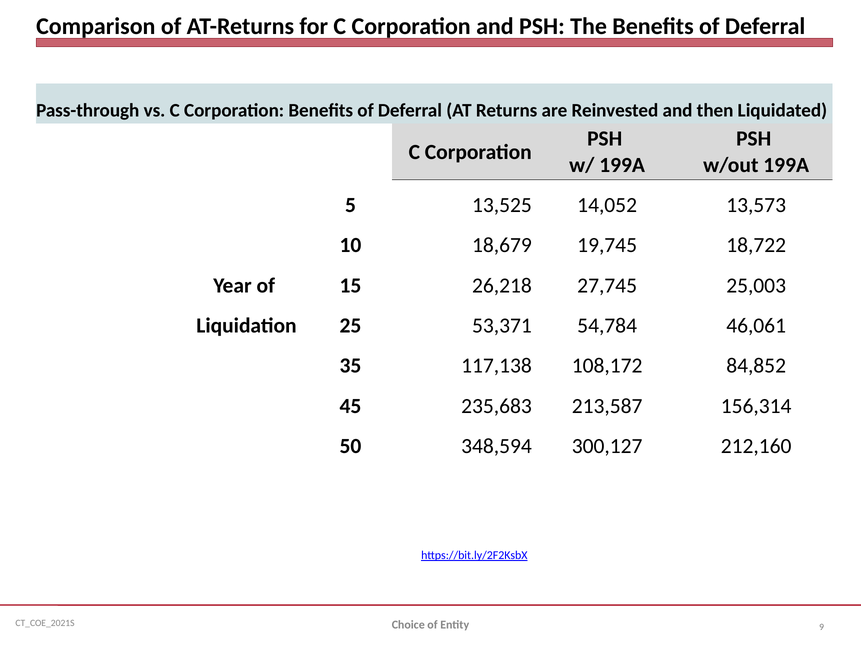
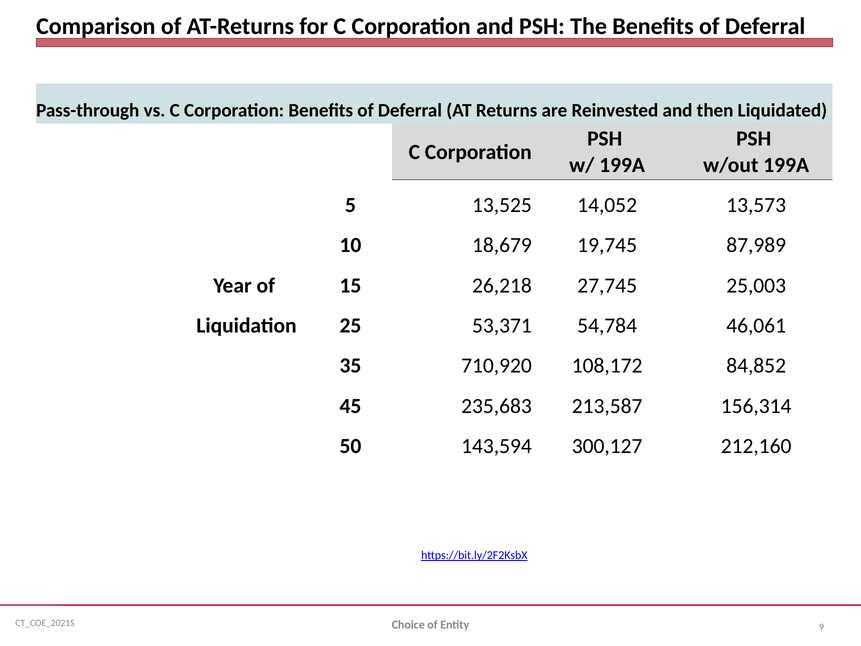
18,722: 18,722 -> 87,989
117,138: 117,138 -> 710,920
348,594: 348,594 -> 143,594
